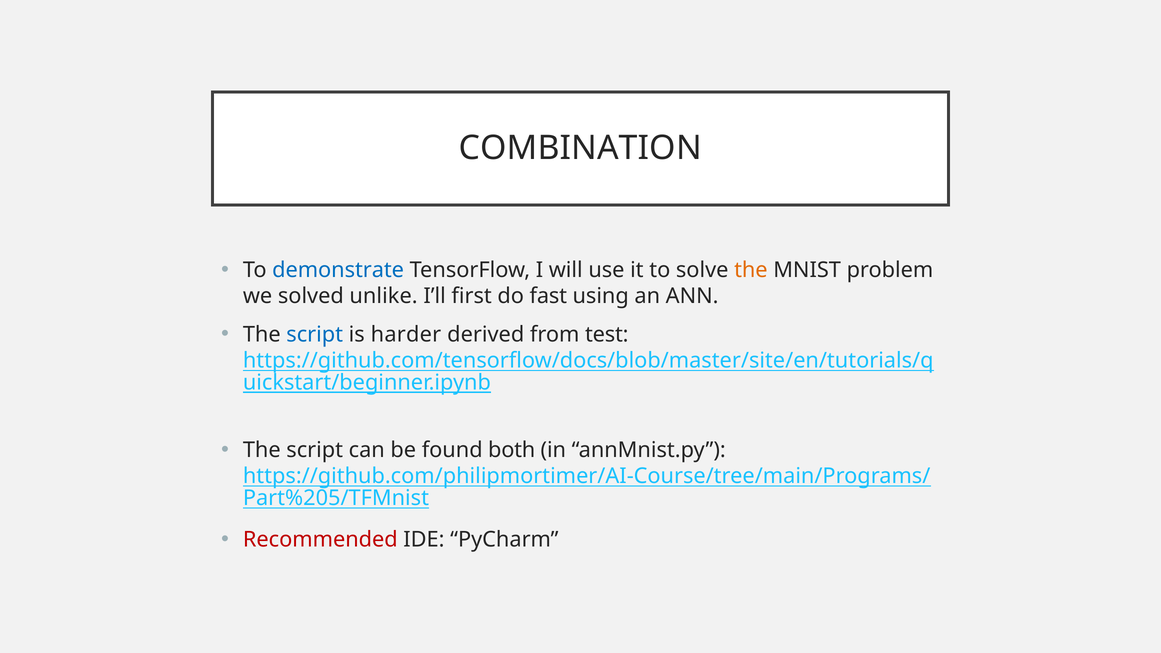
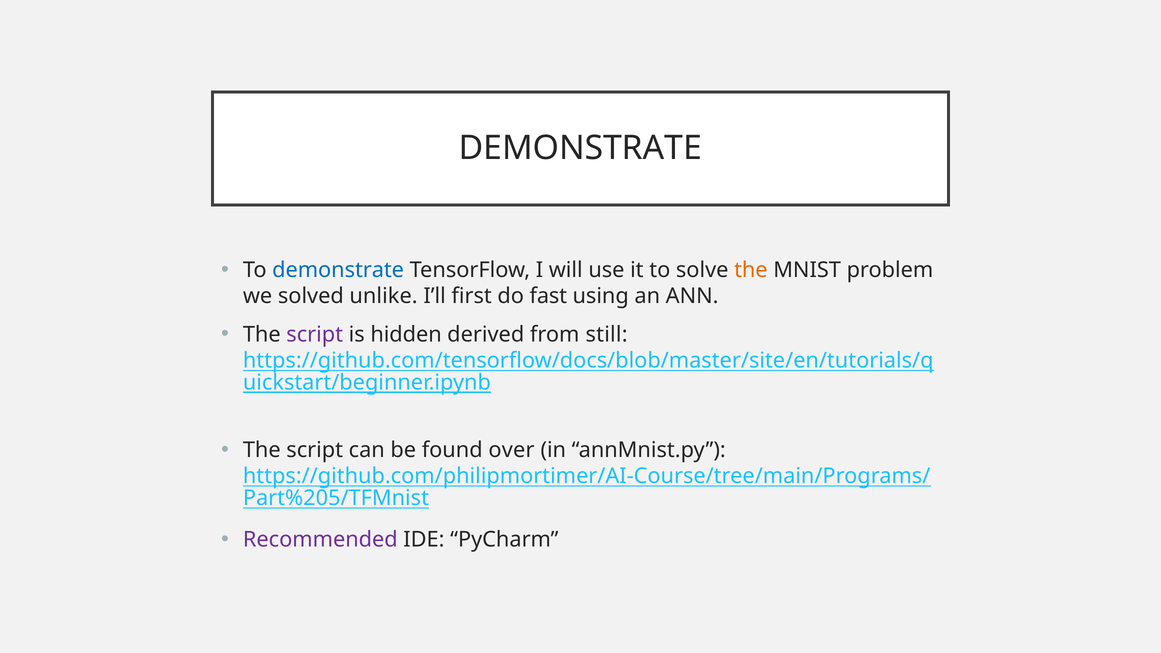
COMBINATION at (580, 148): COMBINATION -> DEMONSTRATE
script at (315, 334) colour: blue -> purple
harder: harder -> hidden
test: test -> still
both: both -> over
Recommended colour: red -> purple
